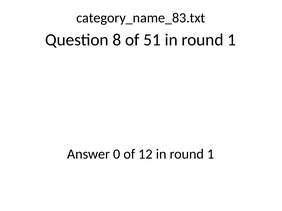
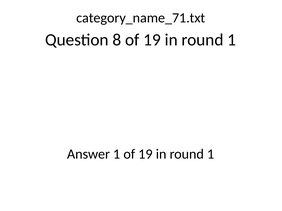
category_name_83.txt: category_name_83.txt -> category_name_71.txt
8 of 51: 51 -> 19
Answer 0: 0 -> 1
12 at (146, 154): 12 -> 19
